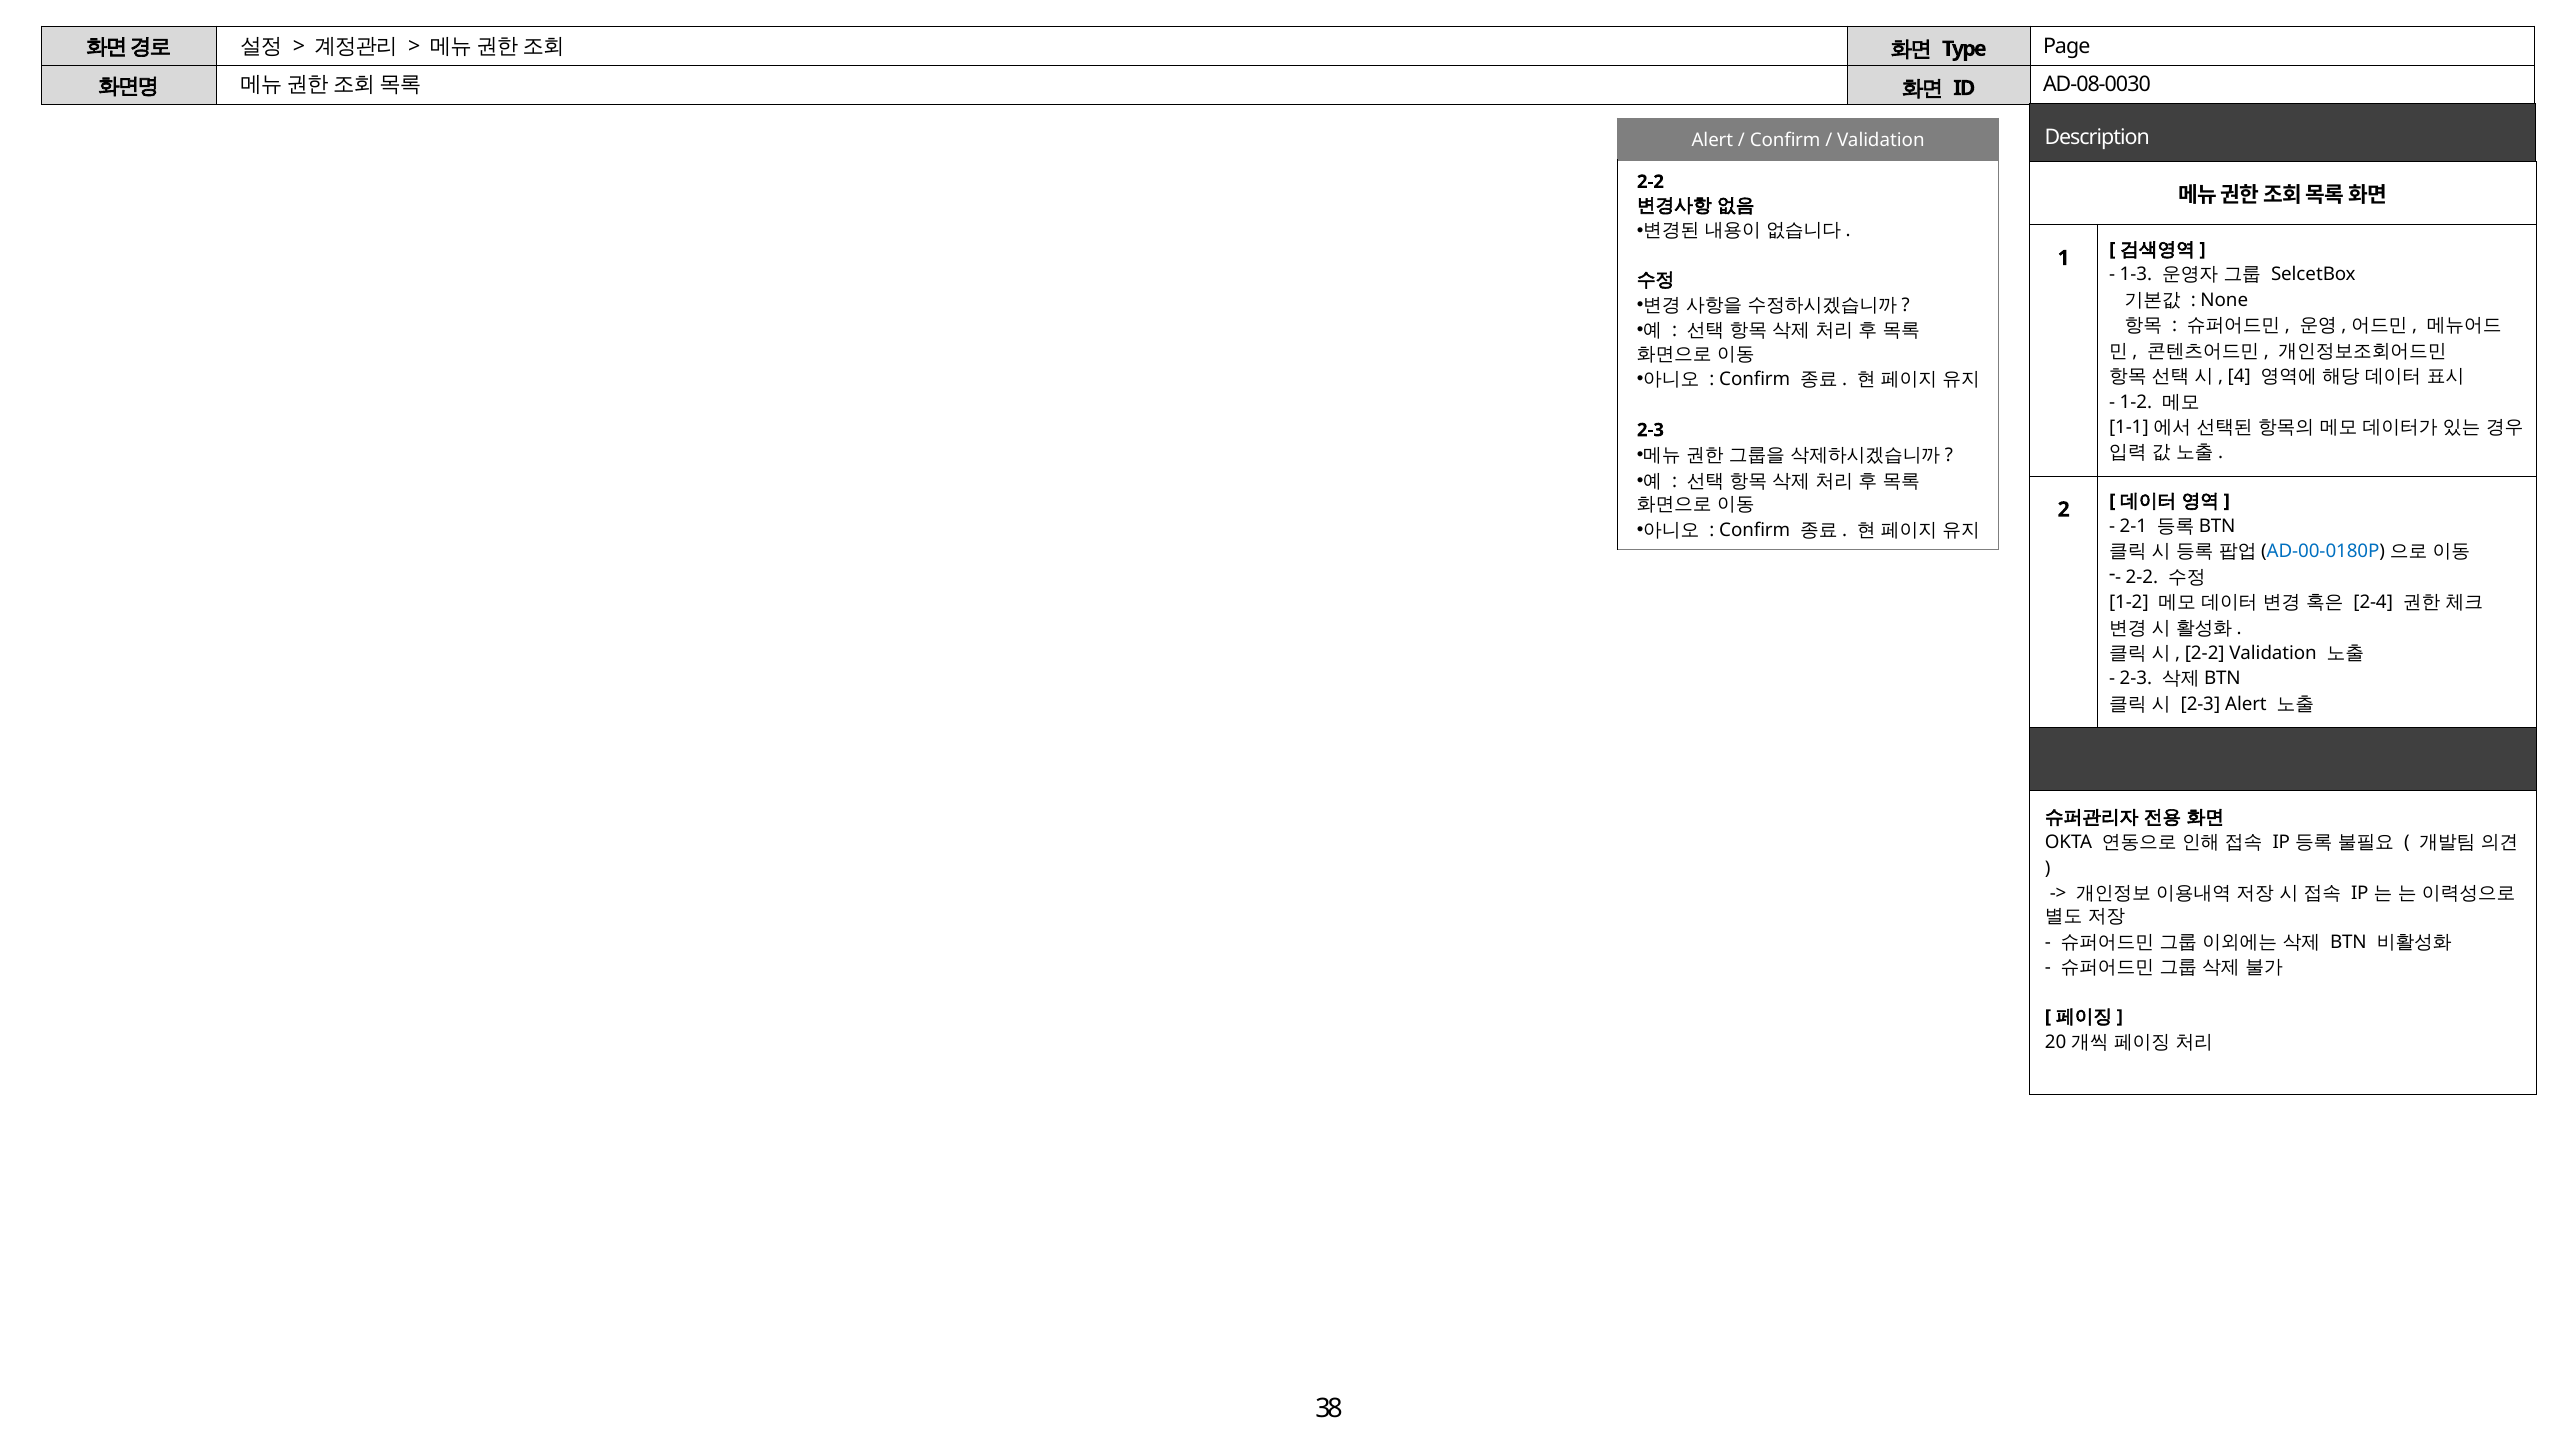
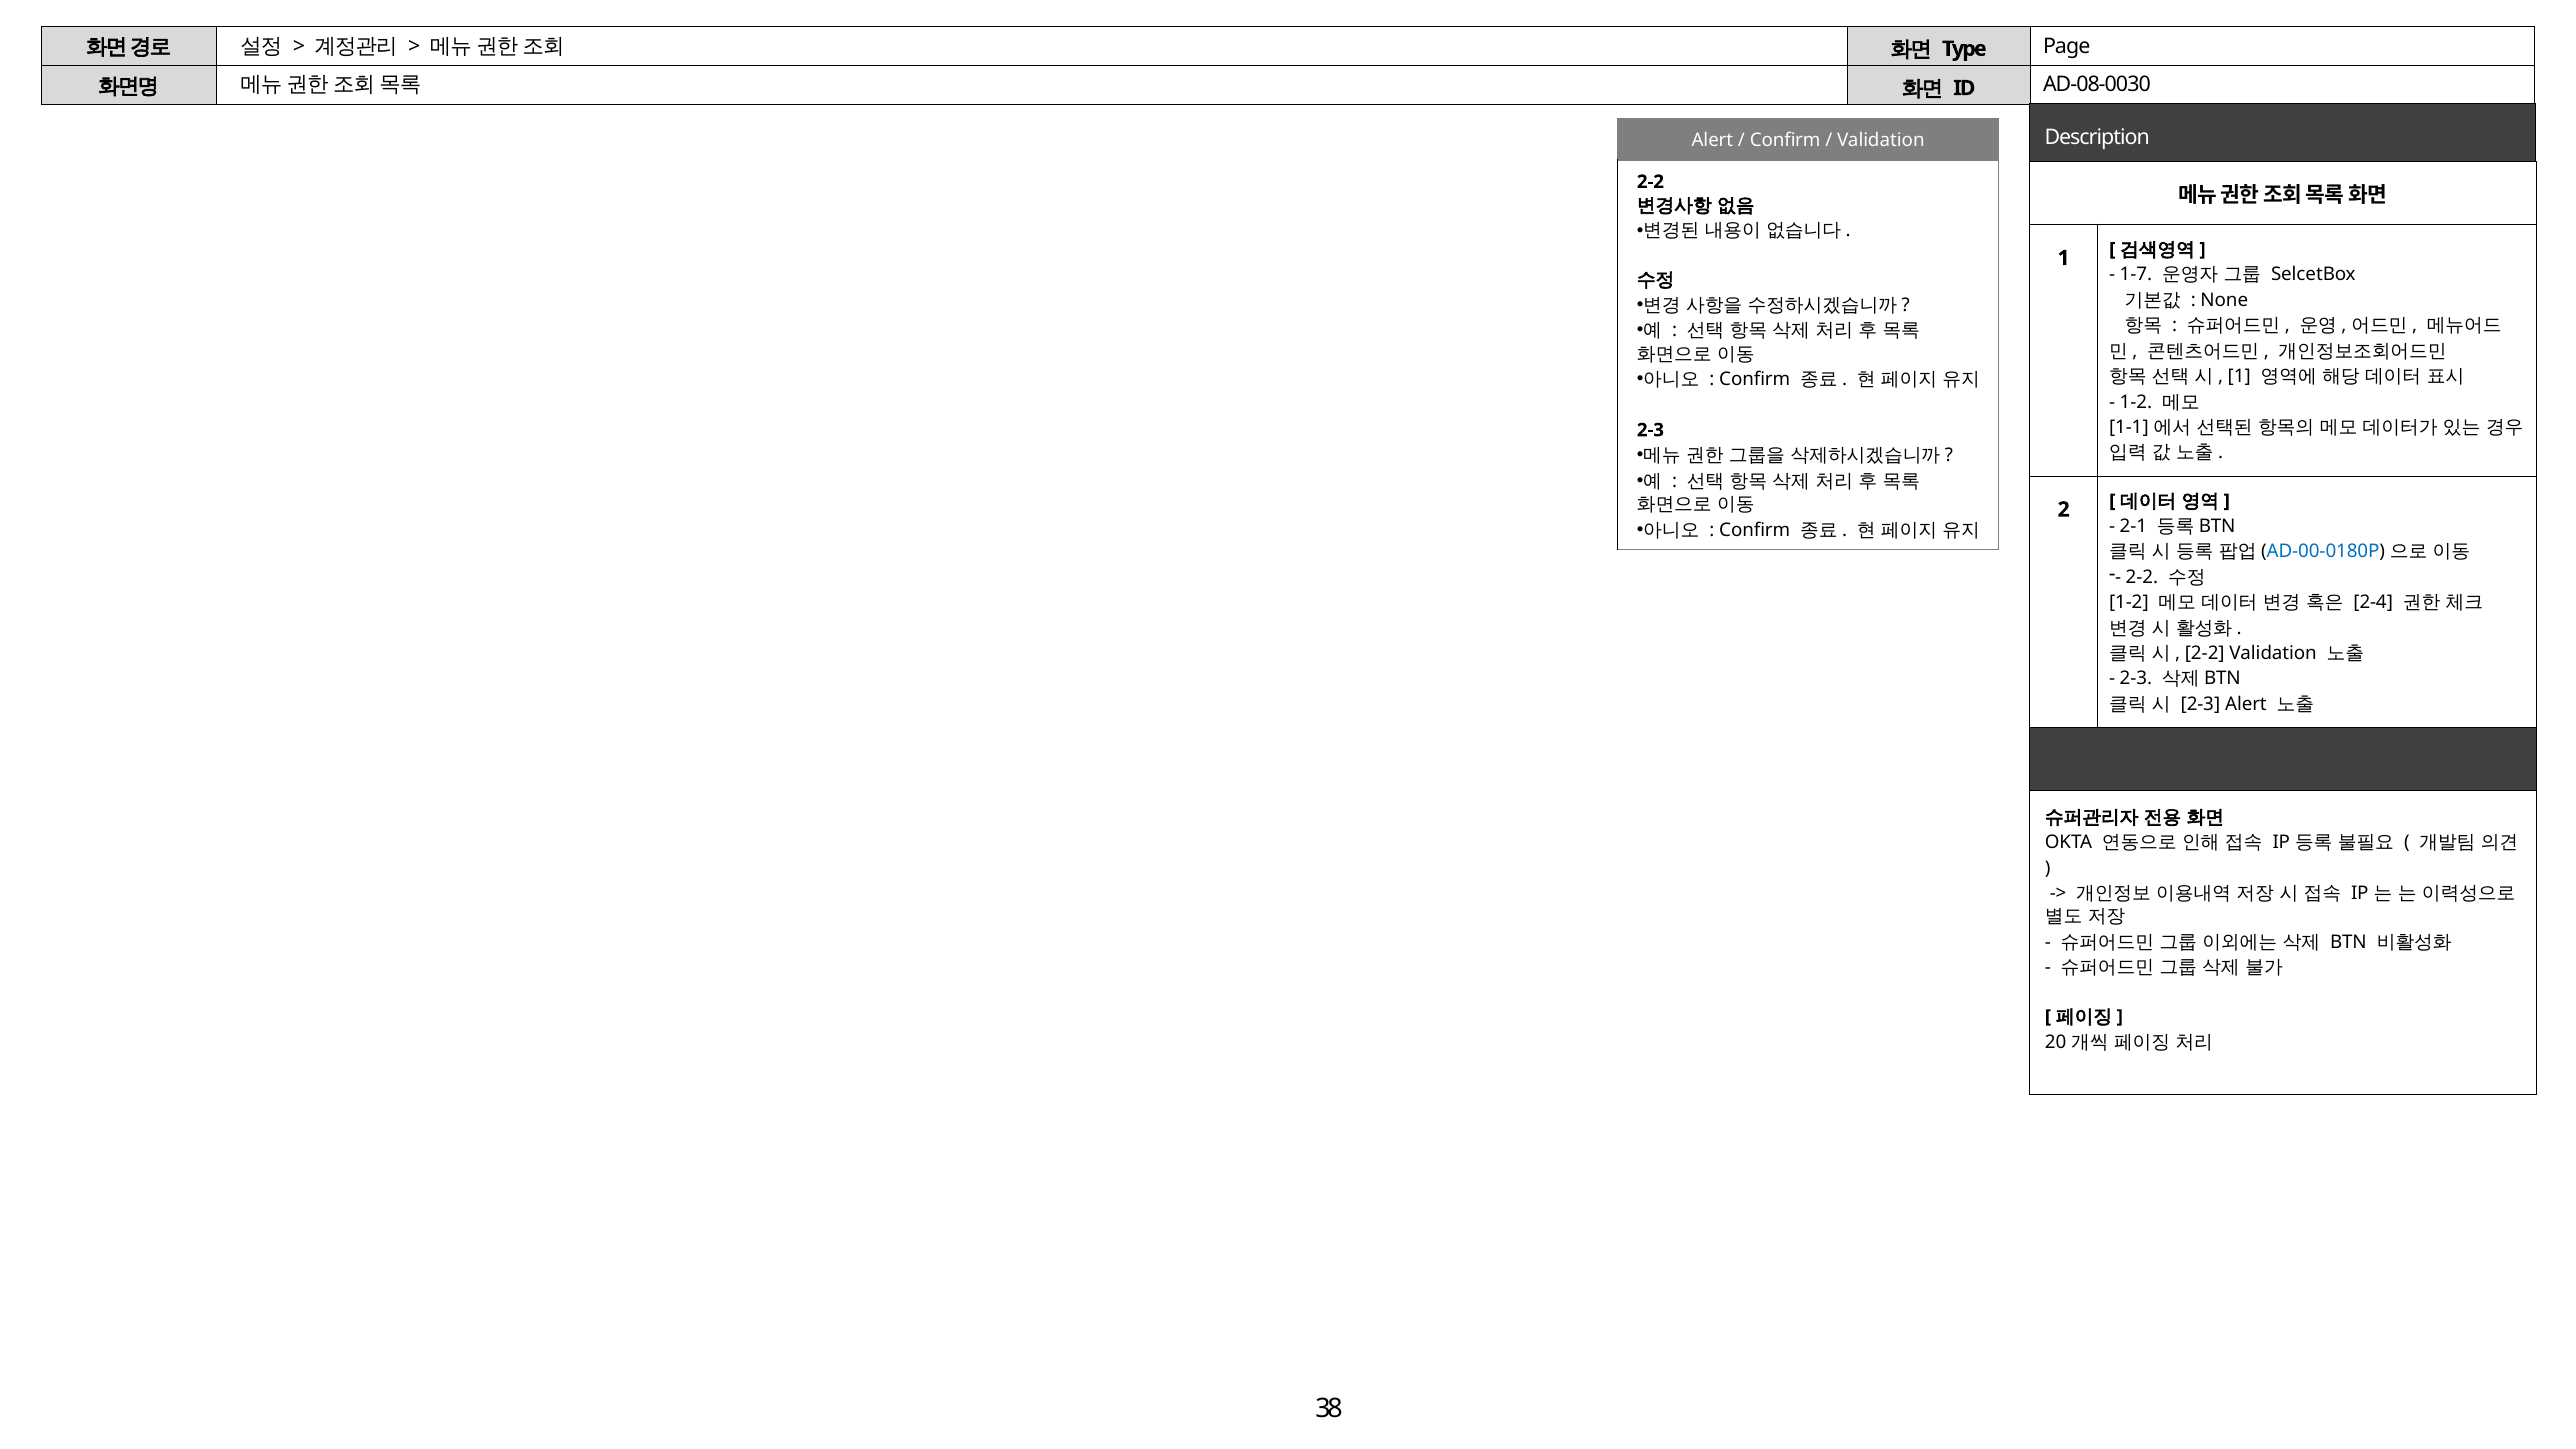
1-3: 1-3 -> 1-7
4 at (2239, 376): 4 -> 1
